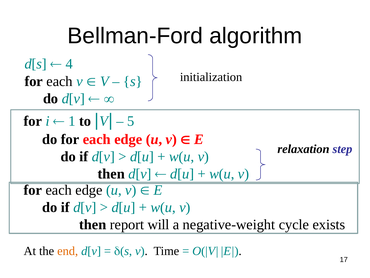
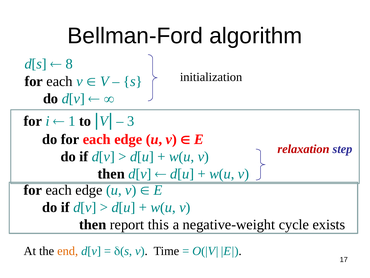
4: 4 -> 8
5: 5 -> 3
relaxation colour: black -> red
will: will -> this
